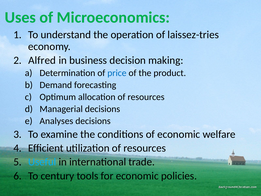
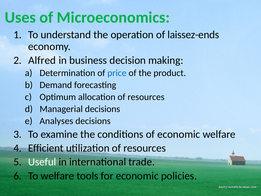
laissez-tries: laissez-tries -> laissez-ends
Useful colour: light blue -> white
To century: century -> welfare
